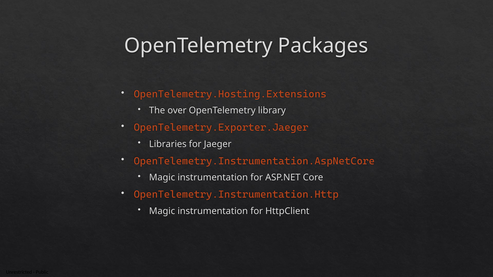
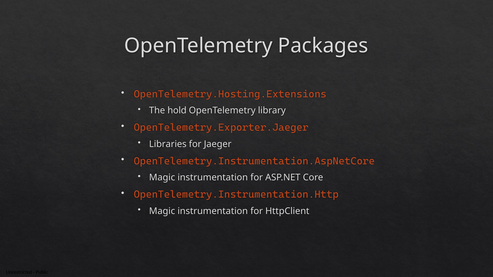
over: over -> hold
